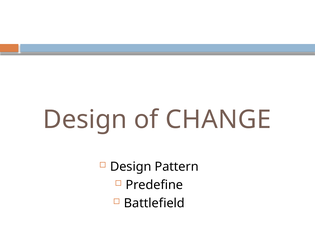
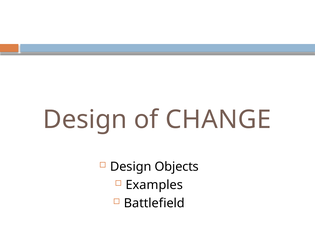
Pattern: Pattern -> Objects
Predefine: Predefine -> Examples
